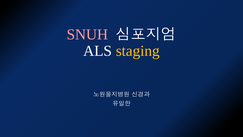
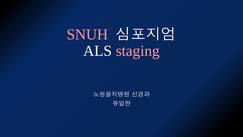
staging colour: yellow -> pink
